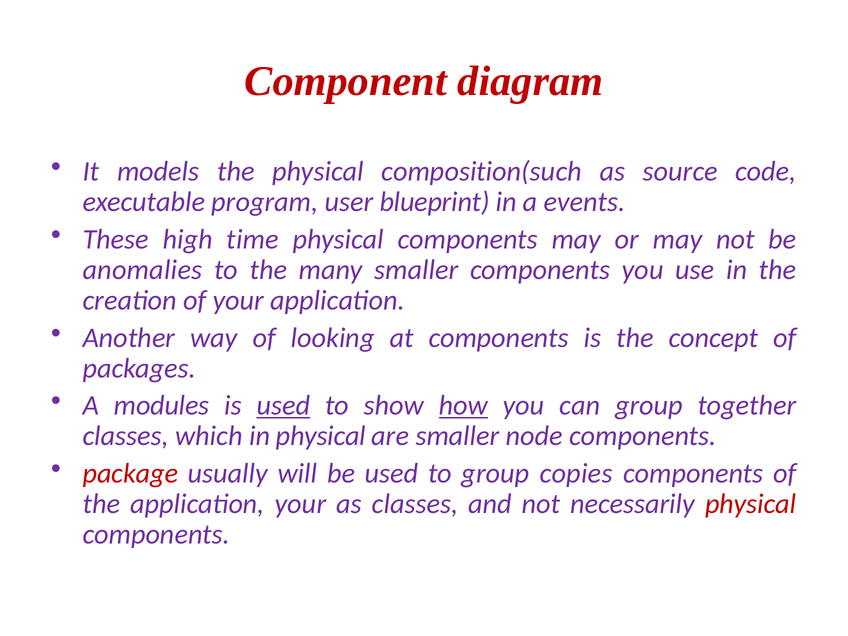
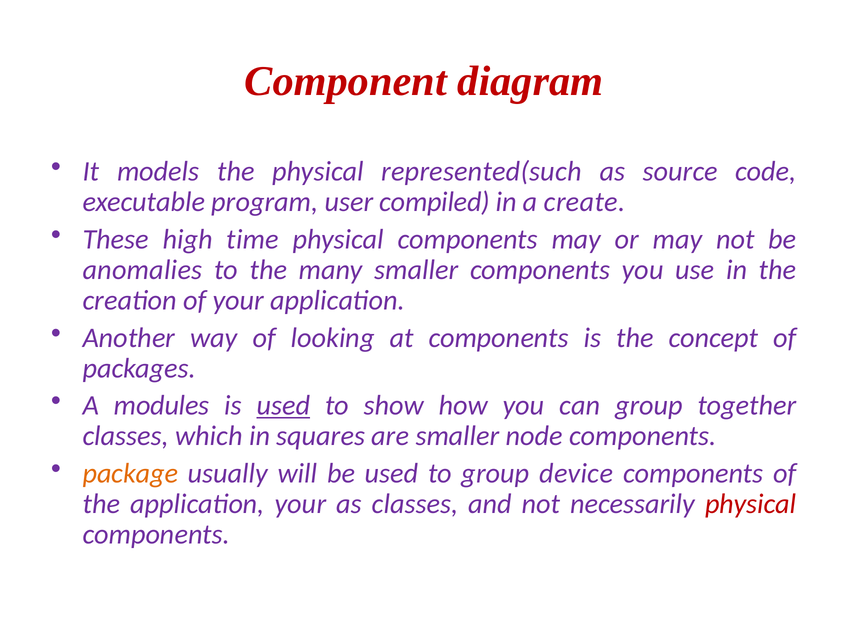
composition(such: composition(such -> represented(such
blueprint: blueprint -> compiled
events: events -> create
how underline: present -> none
in physical: physical -> squares
package colour: red -> orange
copies: copies -> device
